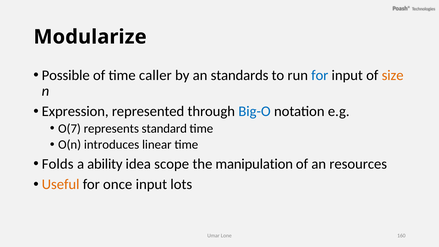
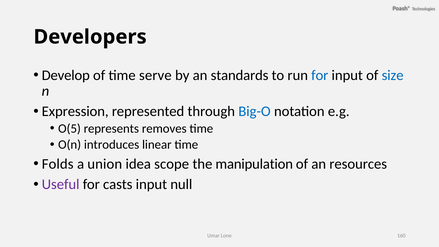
Modularize: Modularize -> Developers
Possible: Possible -> Develop
caller: caller -> serve
size colour: orange -> blue
O(7: O(7 -> O(5
standard: standard -> removes
ability: ability -> union
Useful colour: orange -> purple
once: once -> casts
lots: lots -> null
